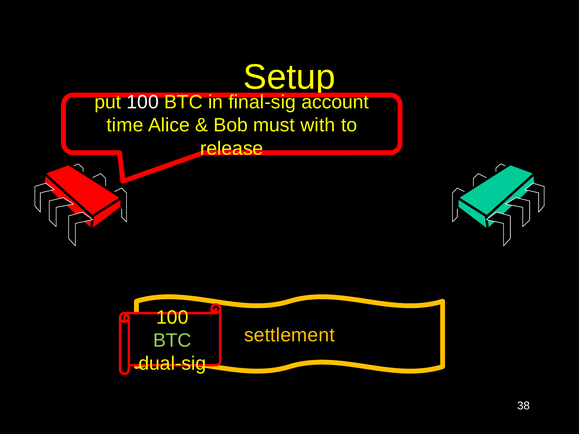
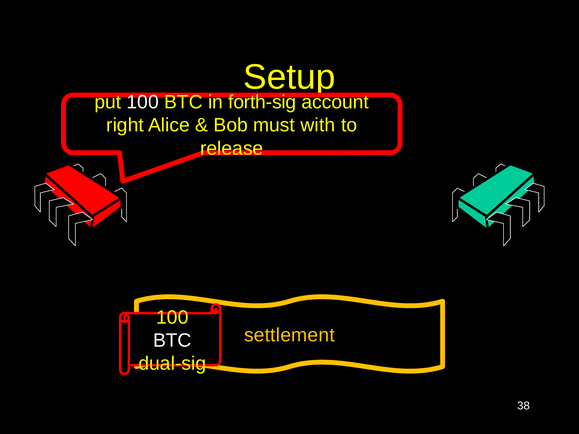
final-sig: final-sig -> forth-sig
time: time -> right
BTC at (172, 341) colour: light green -> white
